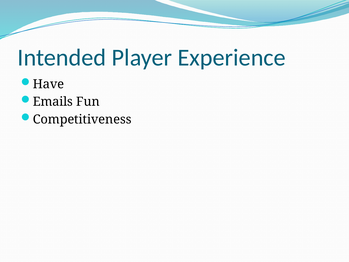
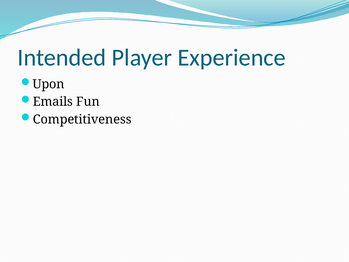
Have: Have -> Upon
